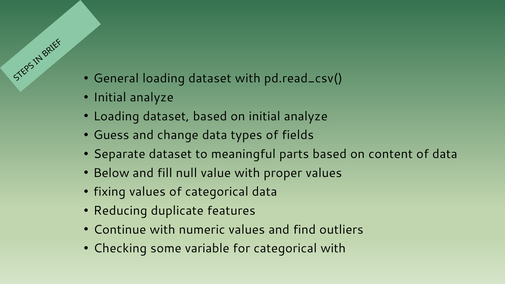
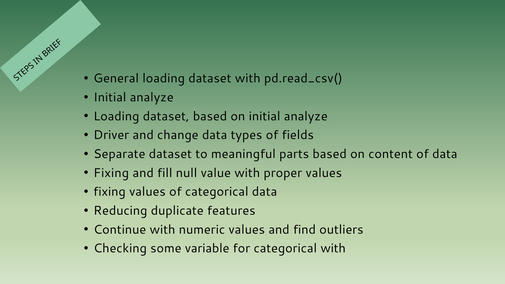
Guess: Guess -> Driver
Below at (111, 173): Below -> Fixing
